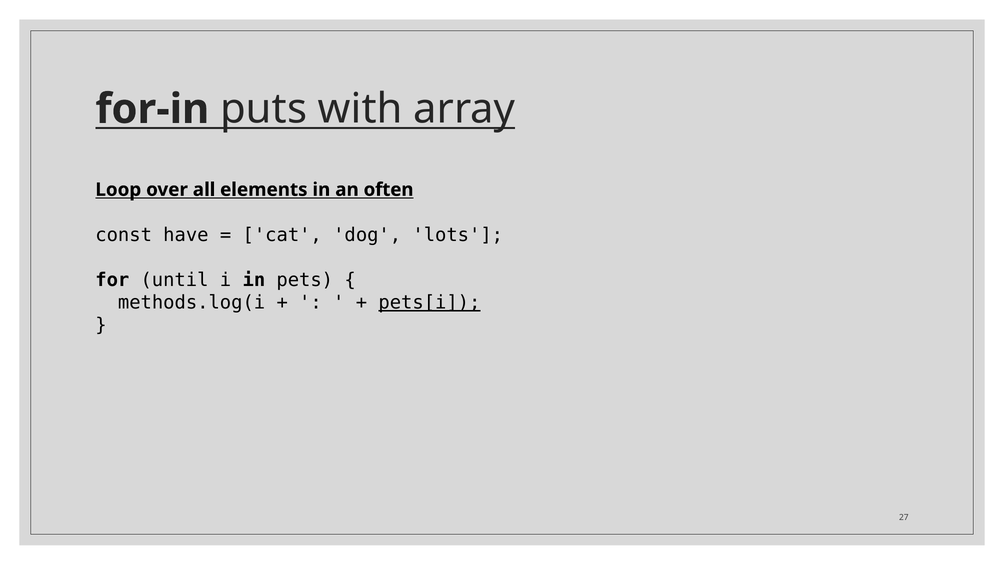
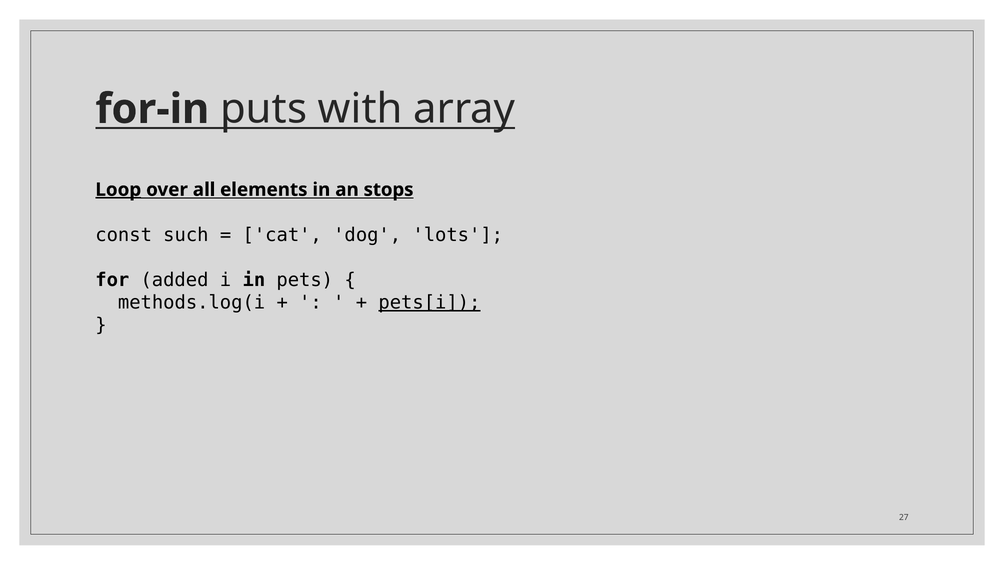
Loop underline: none -> present
often: often -> stops
have: have -> such
until: until -> added
